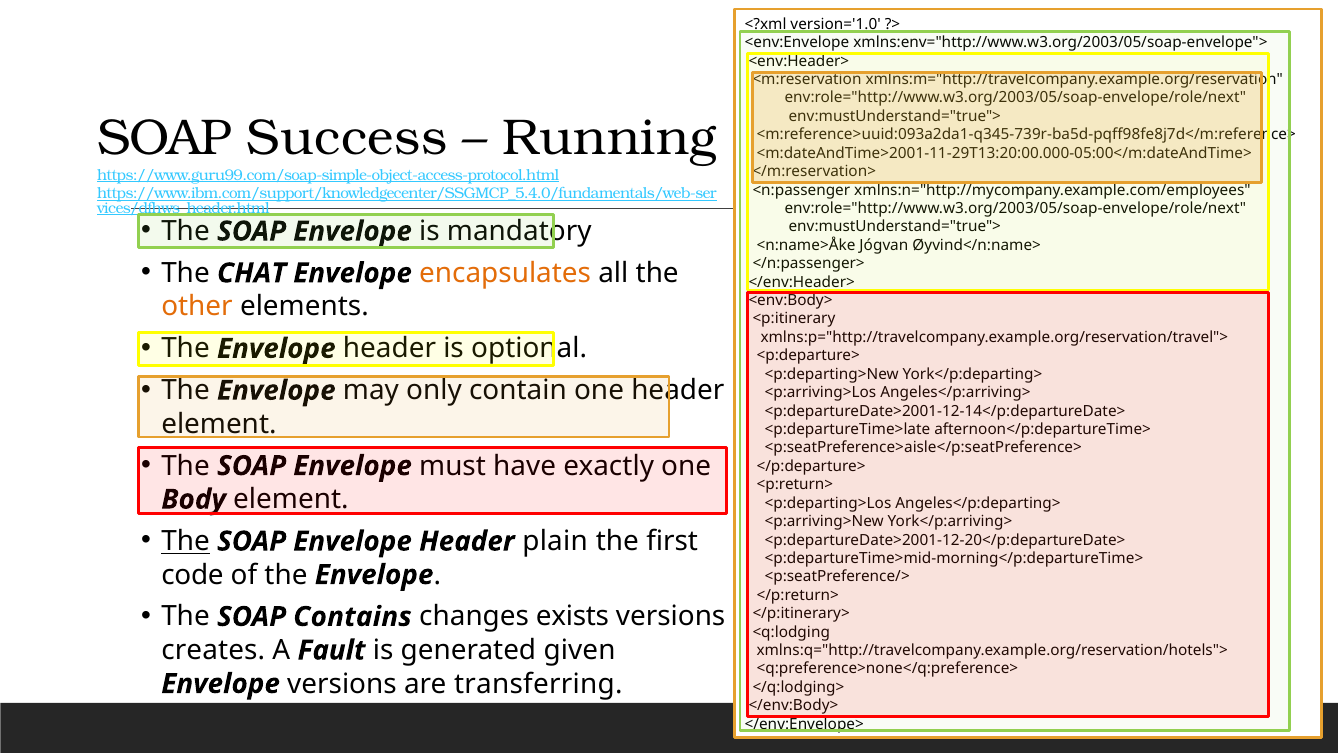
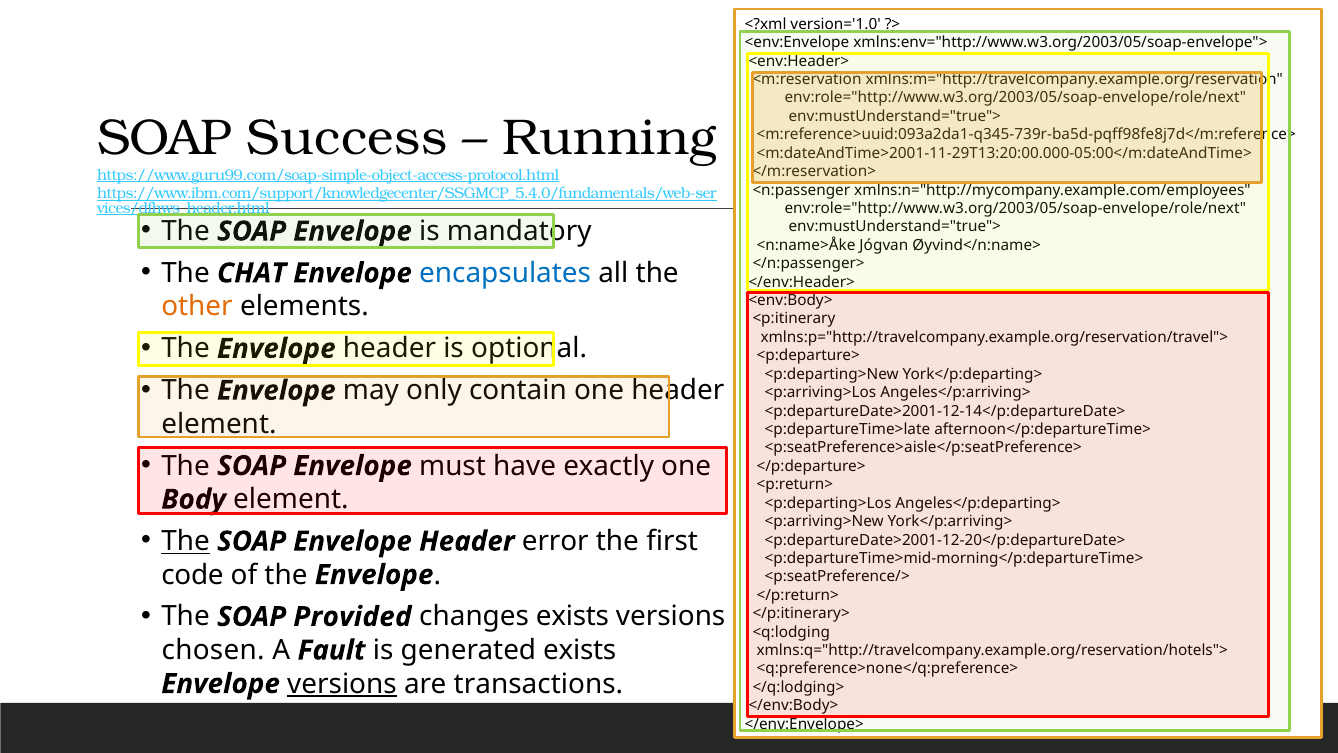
encapsulates colour: orange -> blue
plain: plain -> error
Contains: Contains -> Provided
creates: creates -> chosen
generated given: given -> exists
versions at (342, 683) underline: none -> present
transferring: transferring -> transactions
